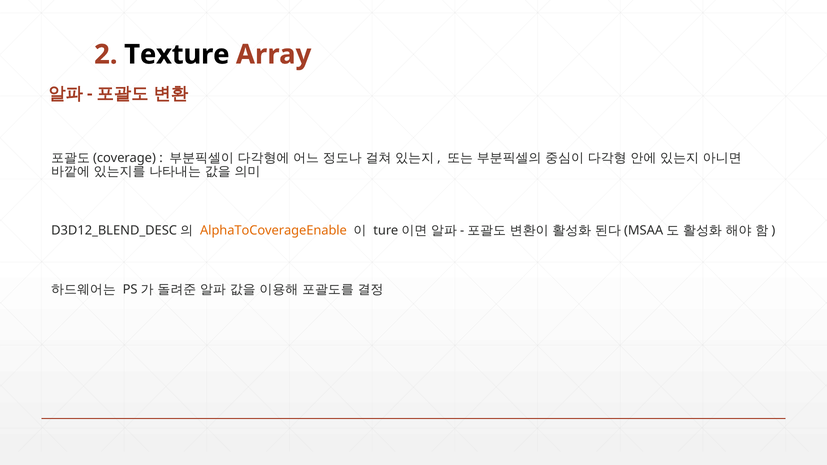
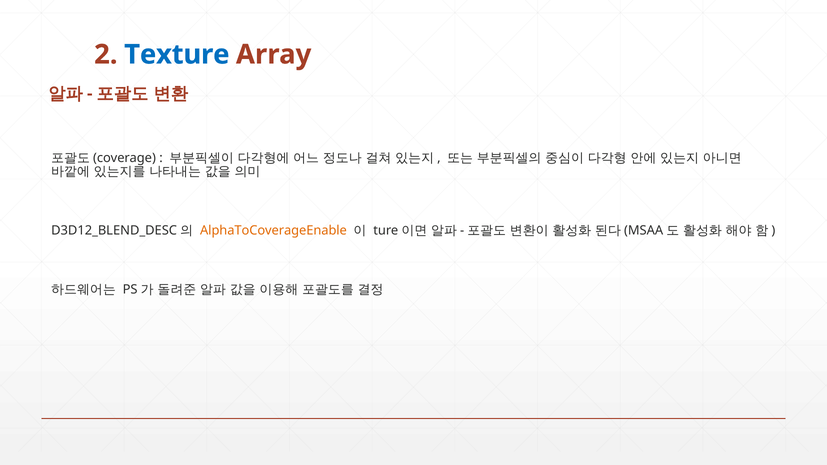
Texture colour: black -> blue
